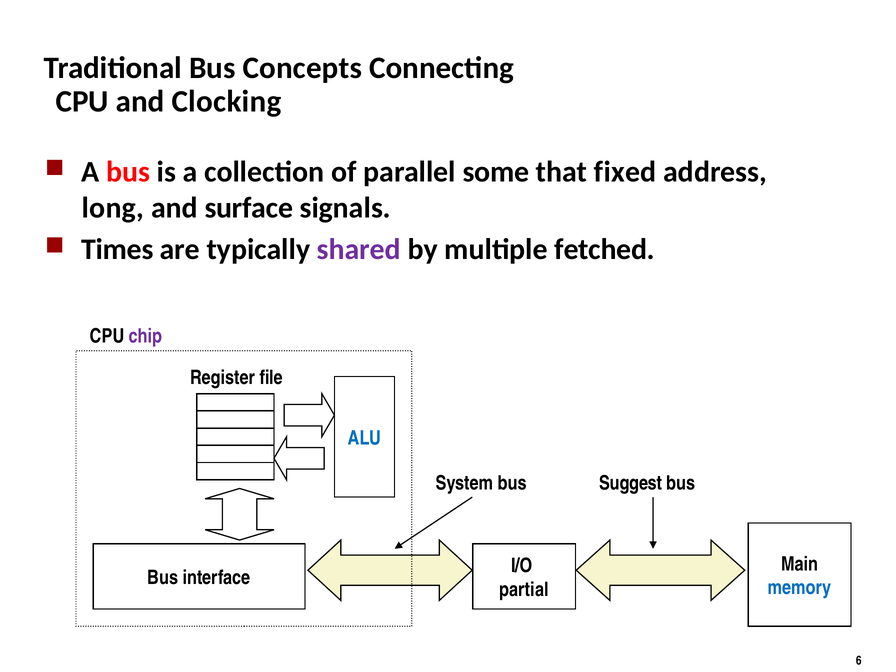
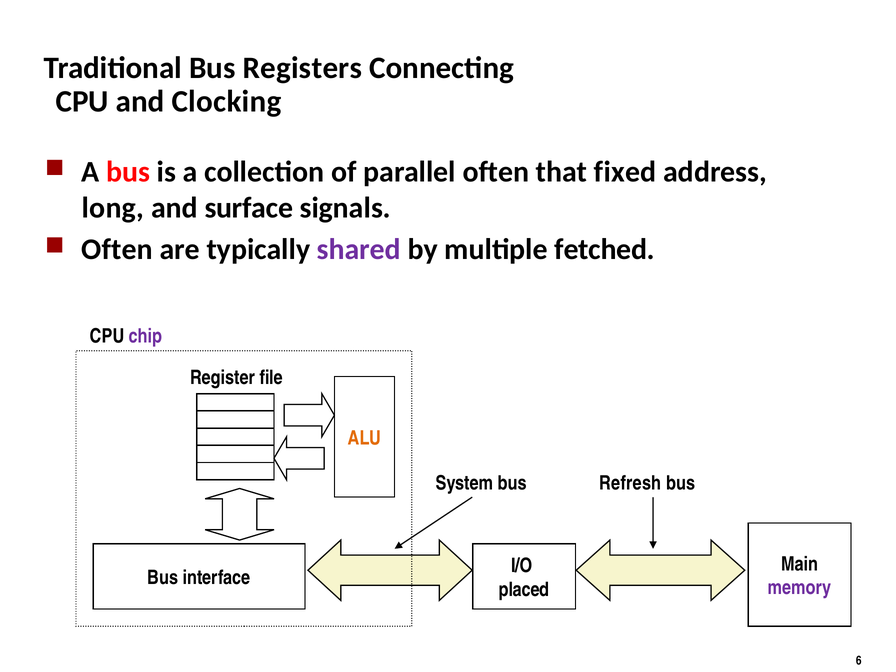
Concepts: Concepts -> Registers
parallel some: some -> often
Times at (117, 250): Times -> Often
ALU colour: blue -> orange
Suggest: Suggest -> Refresh
memory colour: blue -> purple
partial: partial -> placed
